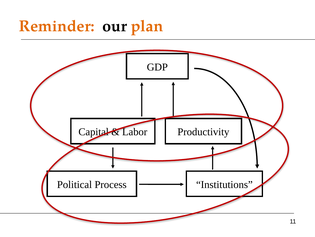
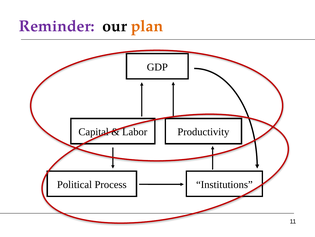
Reminder colour: orange -> purple
